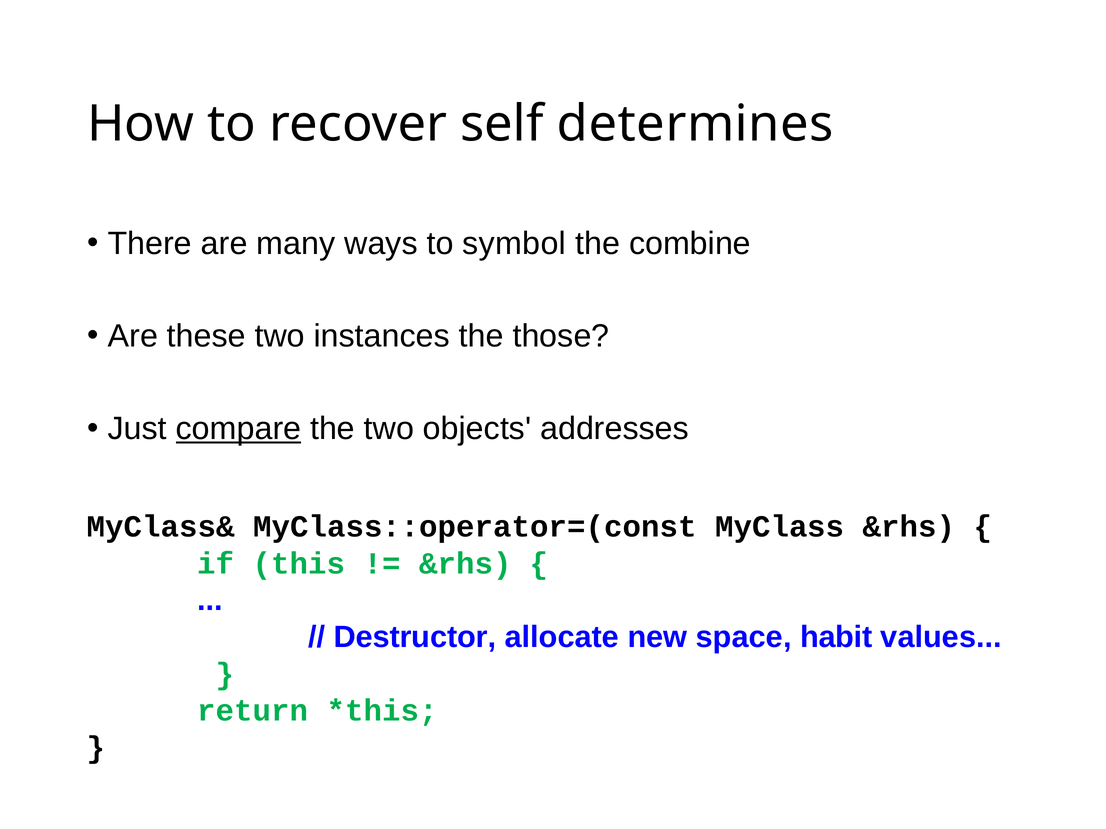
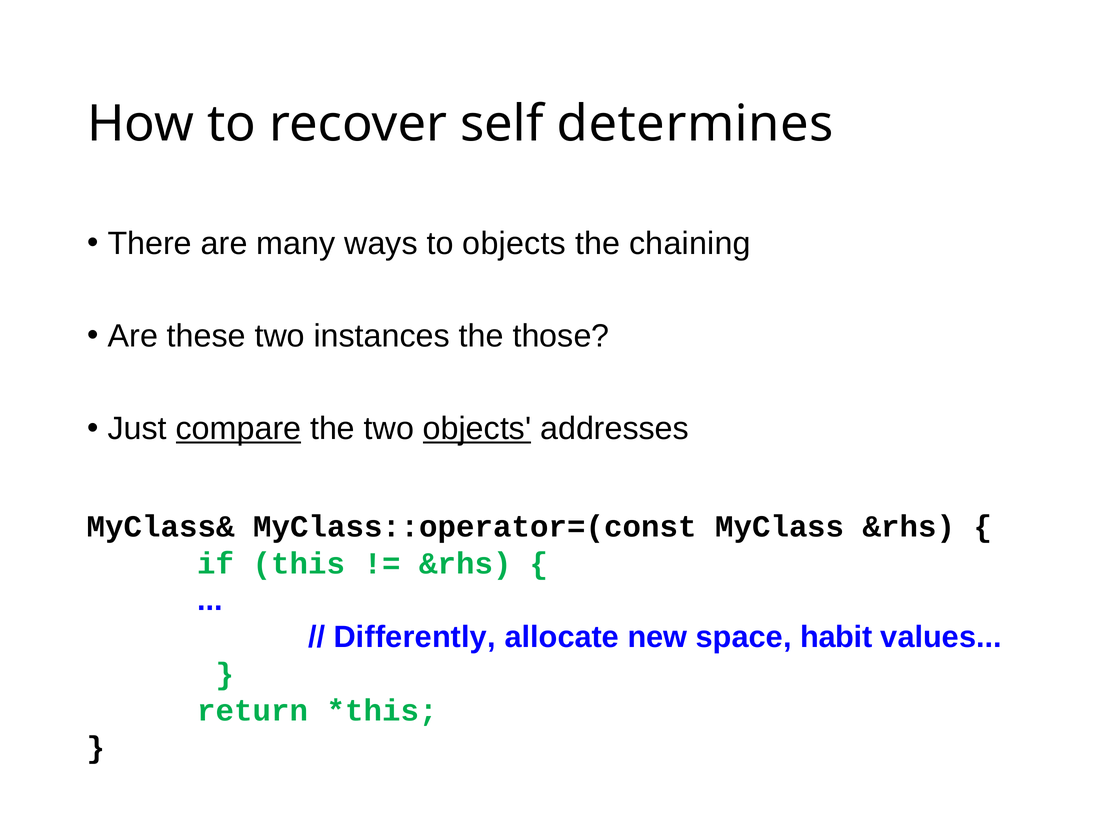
to symbol: symbol -> objects
combine: combine -> chaining
objects at (477, 429) underline: none -> present
Destructor: Destructor -> Differently
